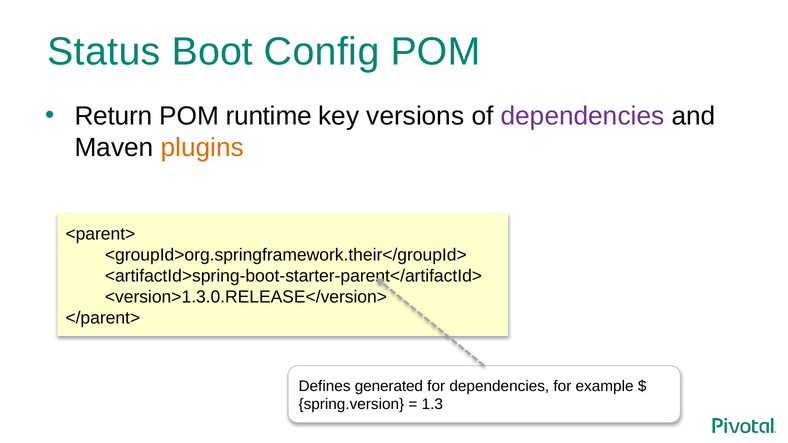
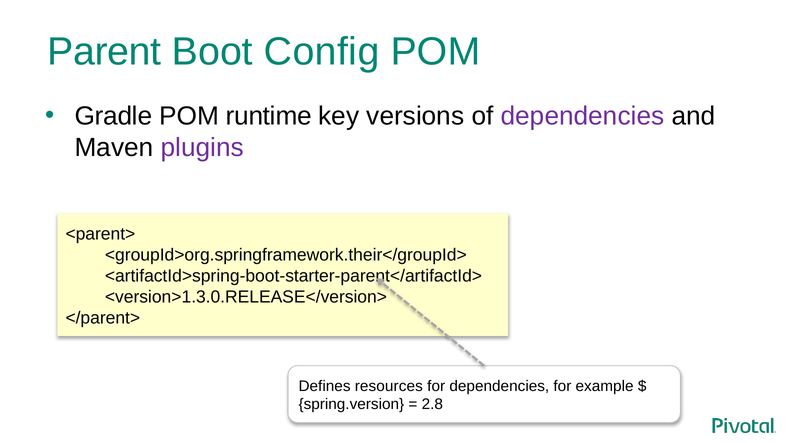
Status: Status -> Parent
Return: Return -> Gradle
plugins colour: orange -> purple
generated: generated -> resources
1.3: 1.3 -> 2.8
